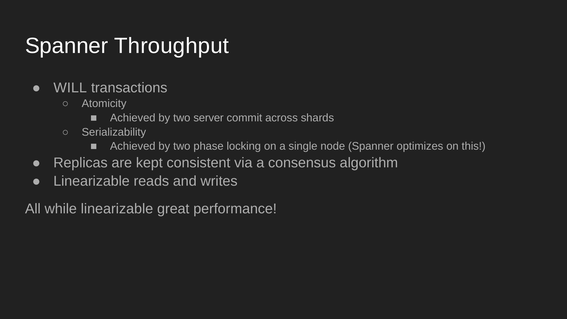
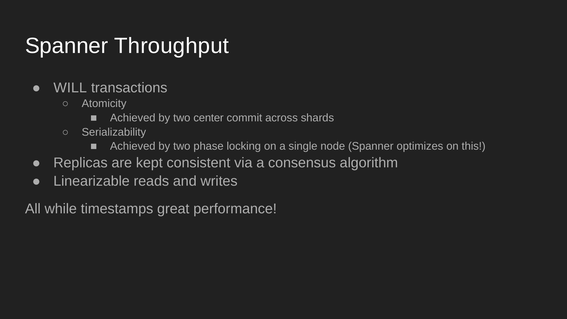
server: server -> center
while linearizable: linearizable -> timestamps
